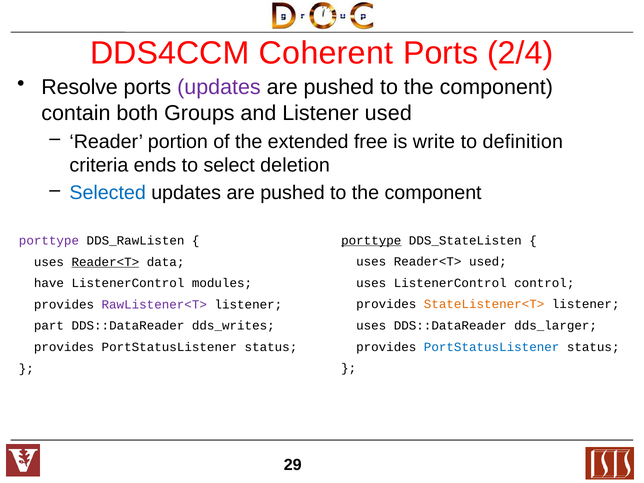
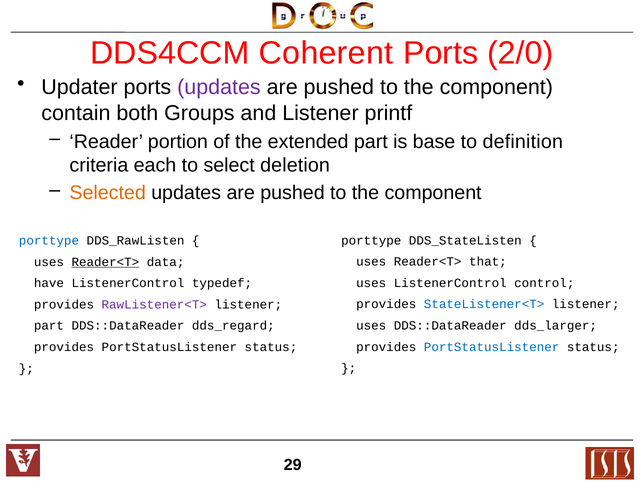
2/4: 2/4 -> 2/0
Resolve: Resolve -> Updater
Listener used: used -> printf
extended free: free -> part
write: write -> base
ends: ends -> each
Selected colour: blue -> orange
porttype at (371, 240) underline: present -> none
porttype at (49, 241) colour: purple -> blue
Reader<T> used: used -> that
modules: modules -> typedef
StateListener<T> colour: orange -> blue
dds_writes: dds_writes -> dds_regard
